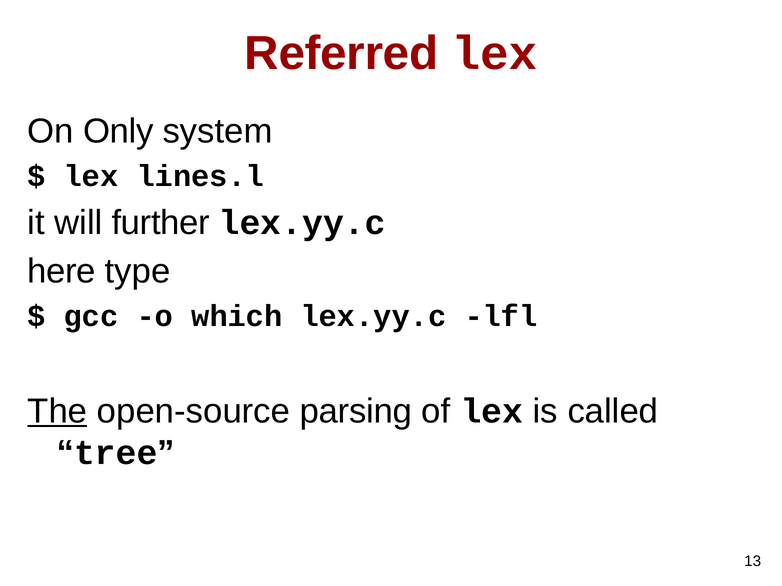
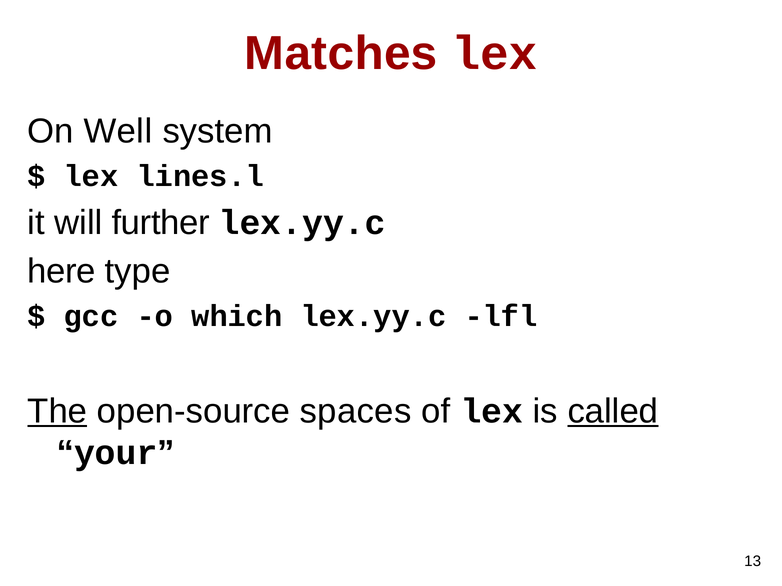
Referred: Referred -> Matches
Only: Only -> Well
parsing: parsing -> spaces
called underline: none -> present
tree: tree -> your
